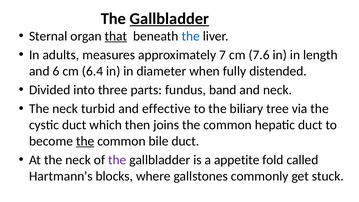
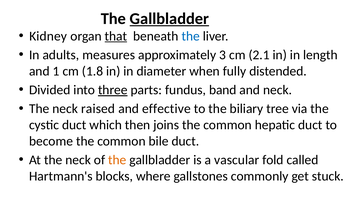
Sternal: Sternal -> Kidney
7: 7 -> 3
7.6: 7.6 -> 2.1
6: 6 -> 1
6.4: 6.4 -> 1.8
three underline: none -> present
turbid: turbid -> raised
the at (85, 141) underline: present -> none
the at (117, 160) colour: purple -> orange
appetite: appetite -> vascular
